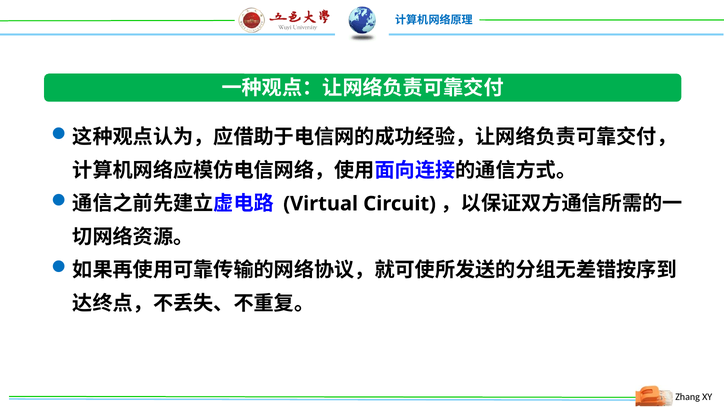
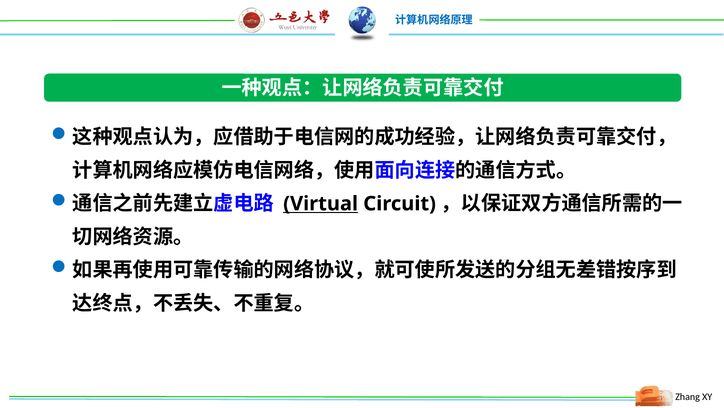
Virtual underline: none -> present
